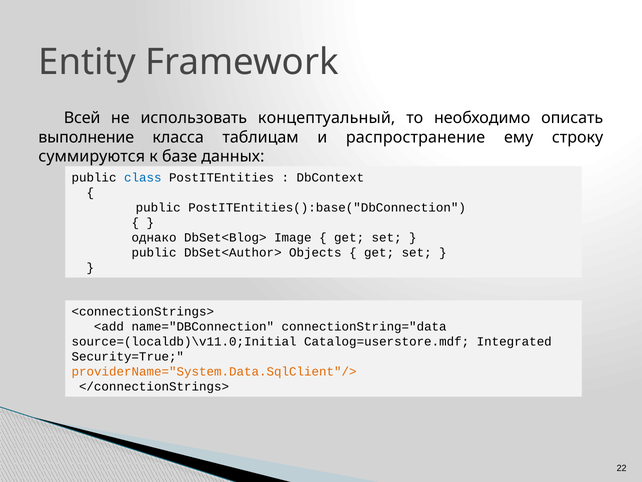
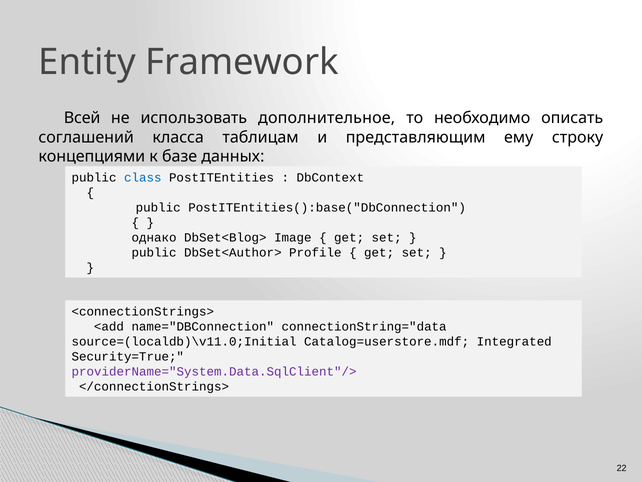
концептуальный: концептуальный -> дополнительное
выполнение: выполнение -> соглашений
распространение: распространение -> представляющим
суммируются: суммируются -> концепциями
Objects: Objects -> Profile
providerName="System.Data.SqlClient"/> colour: orange -> purple
